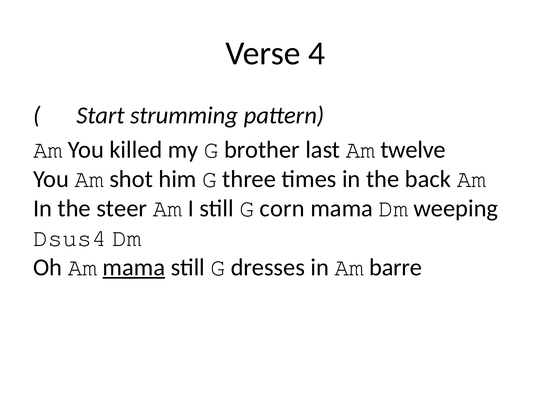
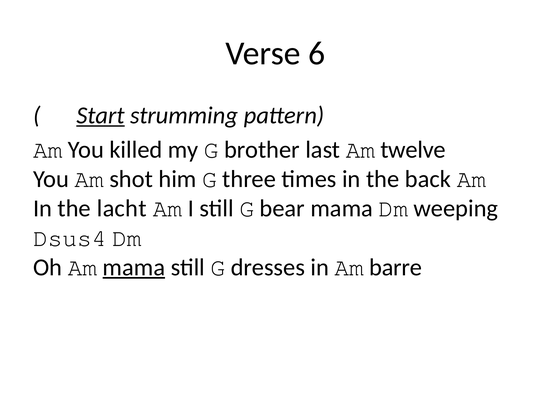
4: 4 -> 6
Start underline: none -> present
steer: steer -> lacht
corn: corn -> bear
